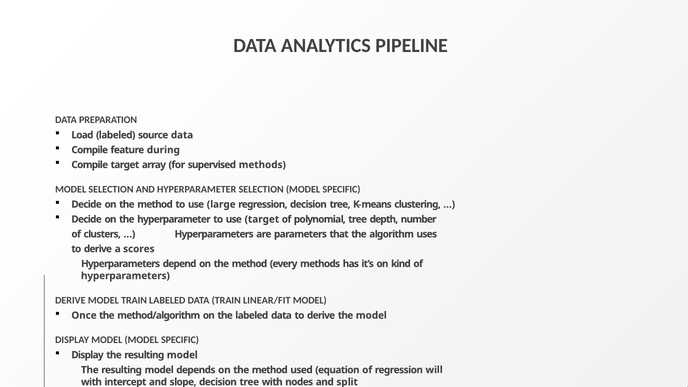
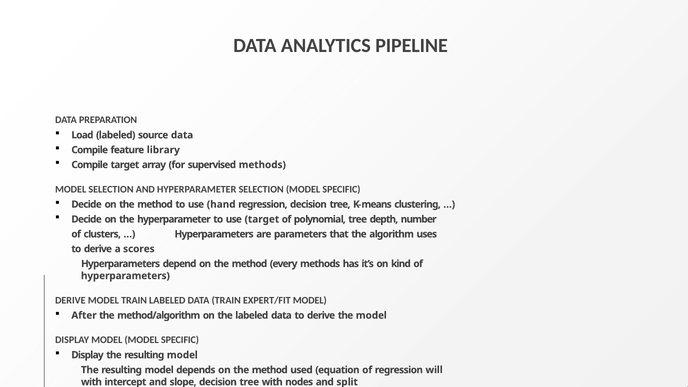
during: during -> library
large: large -> hand
LINEAR/FIT: LINEAR/FIT -> EXPERT/FIT
Once: Once -> After
